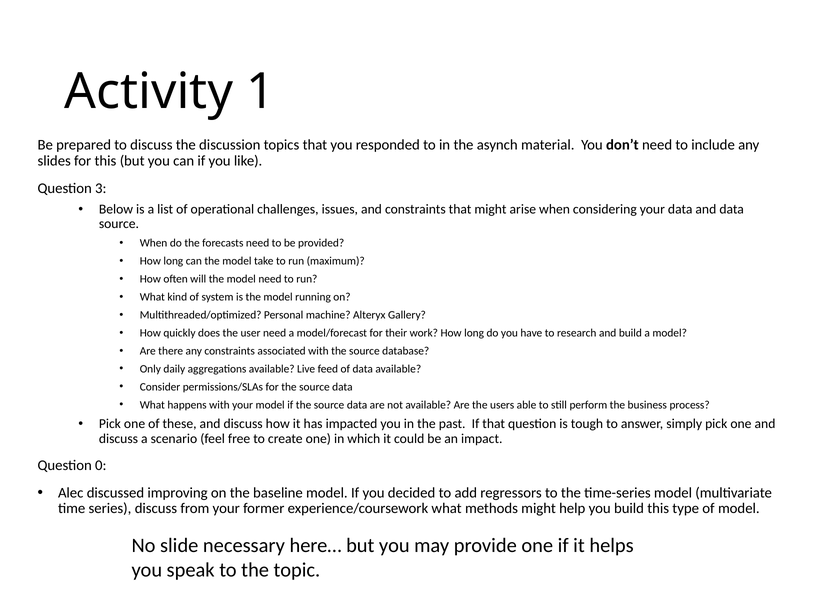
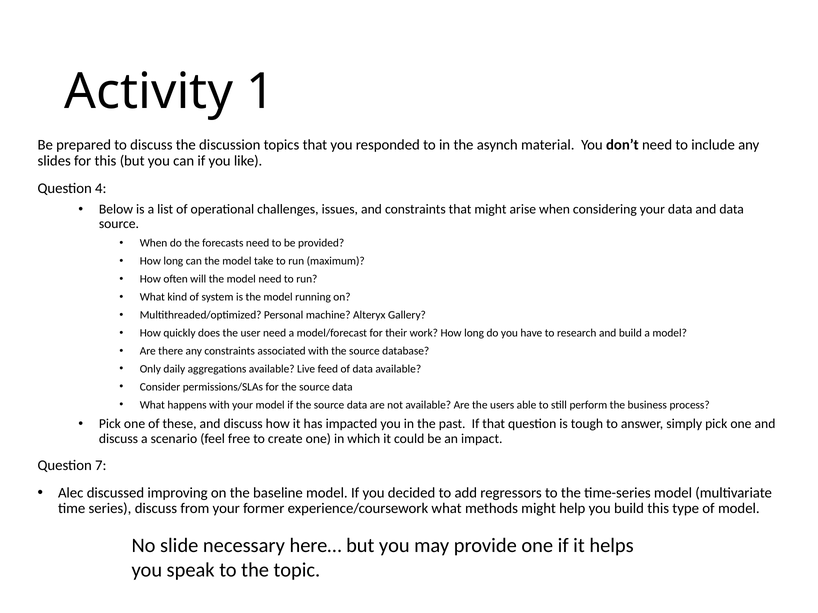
3: 3 -> 4
0: 0 -> 7
